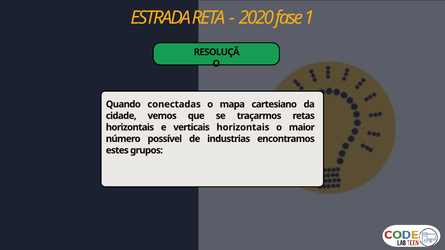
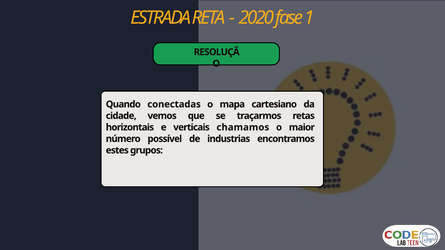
verticais horizontais: horizontais -> chamamos
